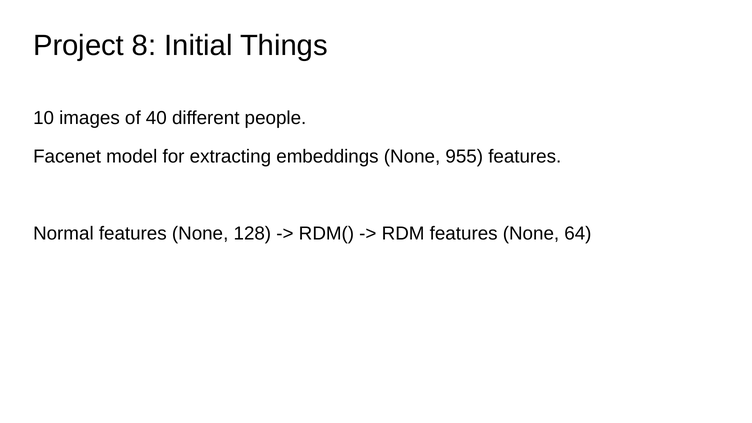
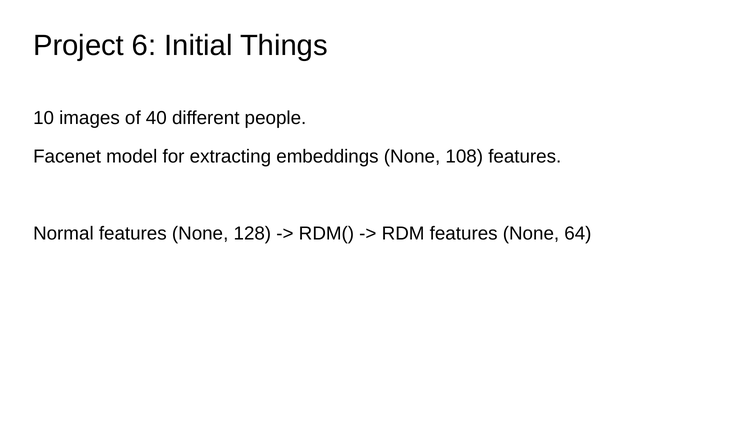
8: 8 -> 6
955: 955 -> 108
